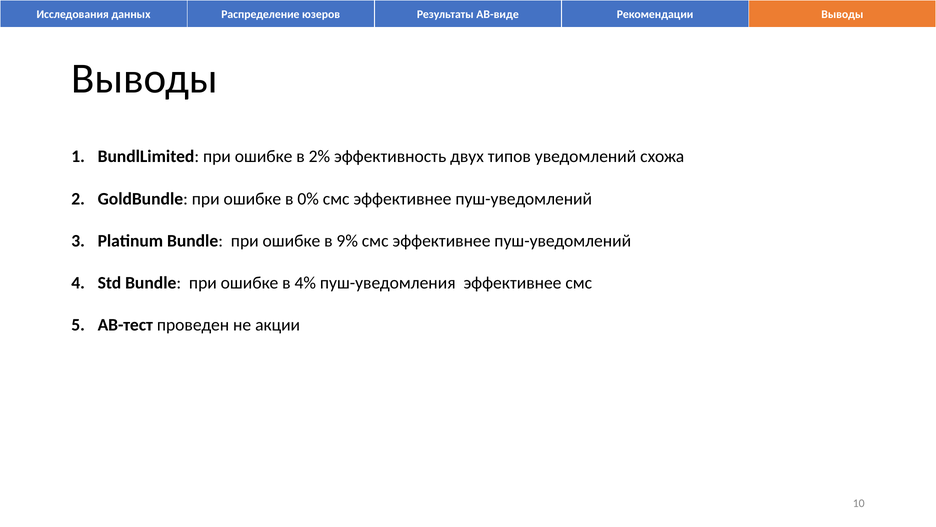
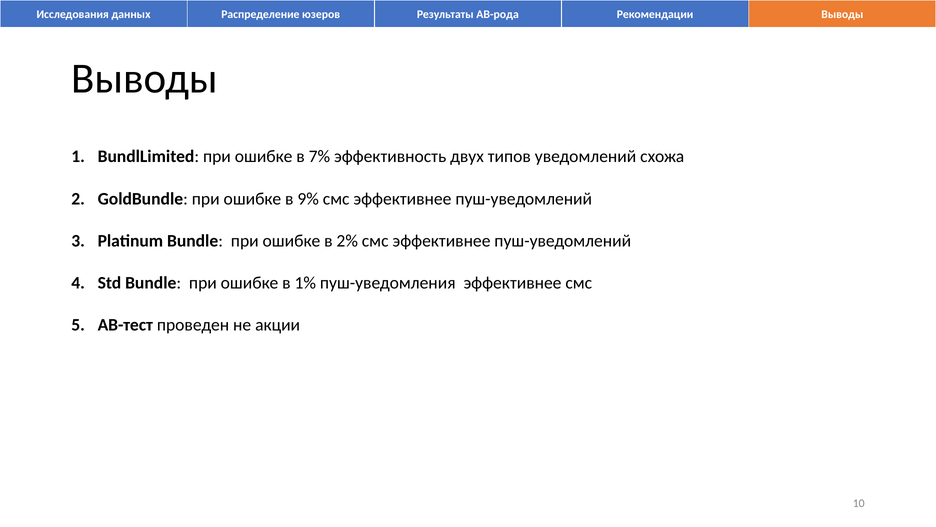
АВ-виде: АВ-виде -> АВ-рода
2%: 2% -> 7%
0%: 0% -> 9%
9%: 9% -> 2%
4%: 4% -> 1%
